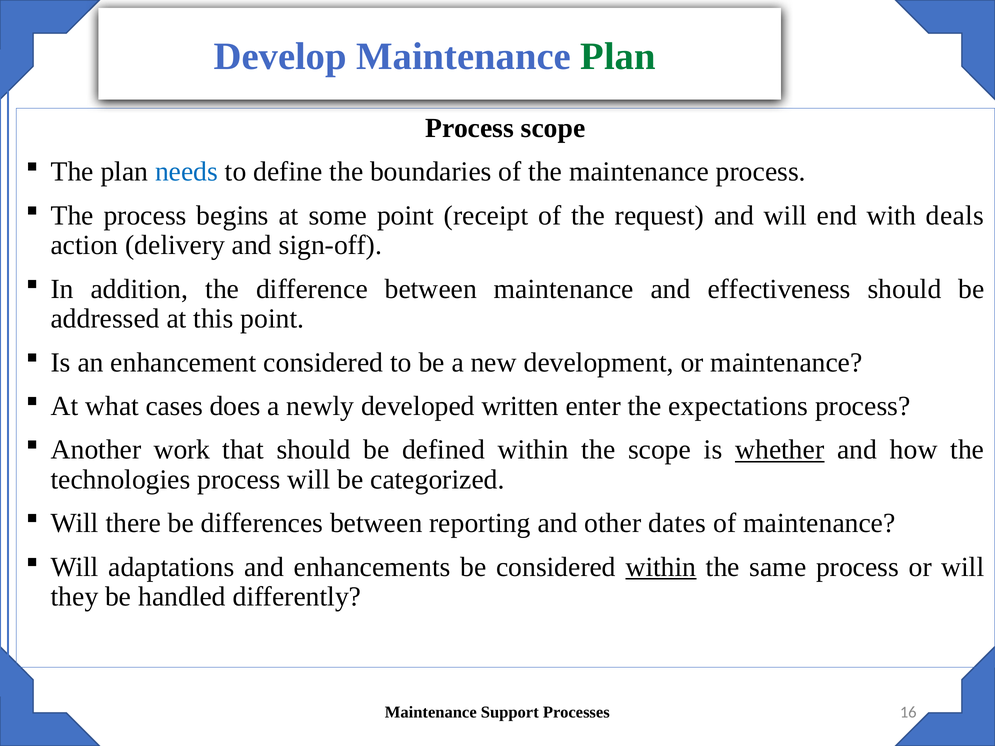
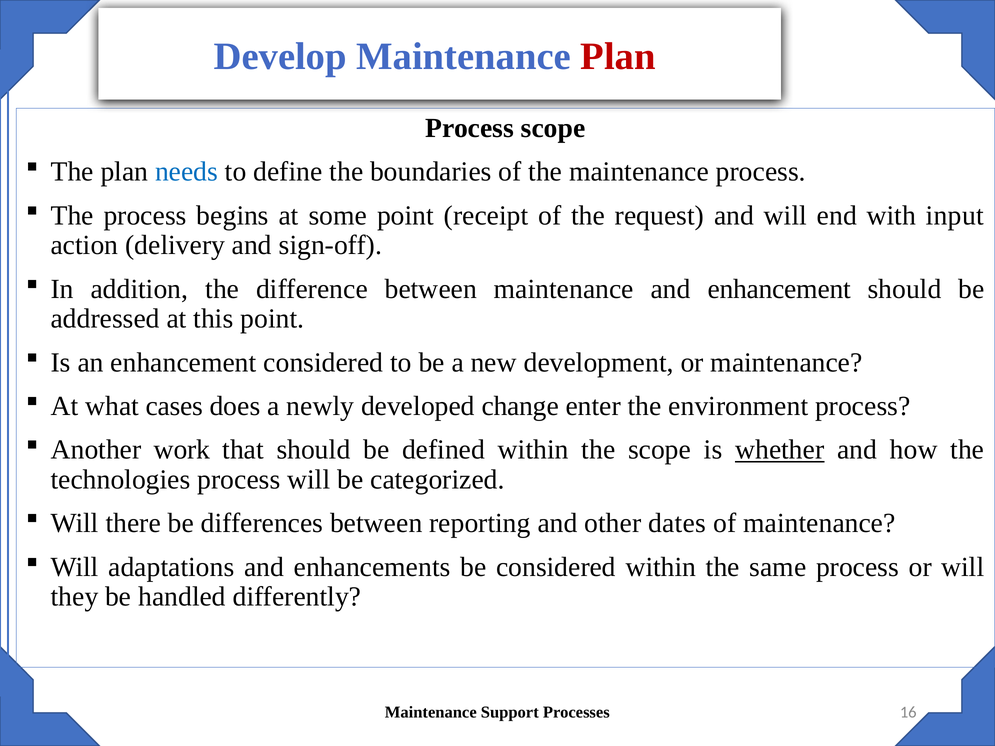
Plan at (618, 56) colour: green -> red
deals: deals -> input
and effectiveness: effectiveness -> enhancement
written: written -> change
expectations: expectations -> environment
within at (661, 567) underline: present -> none
